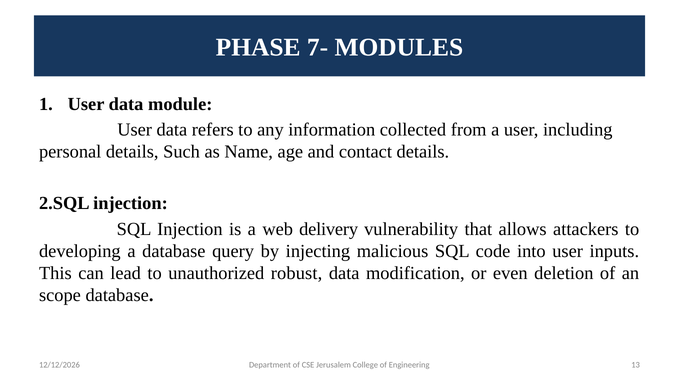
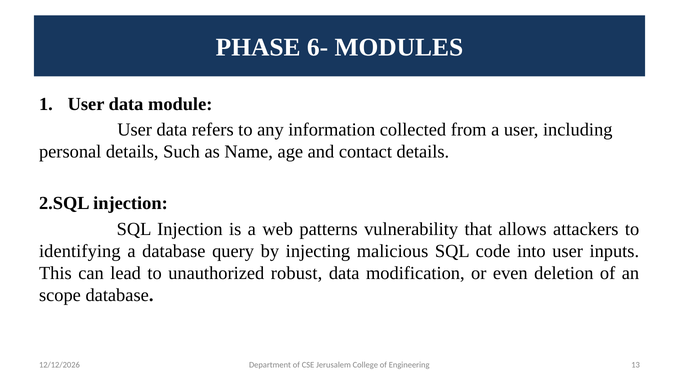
7-: 7- -> 6-
delivery: delivery -> patterns
developing: developing -> identifying
